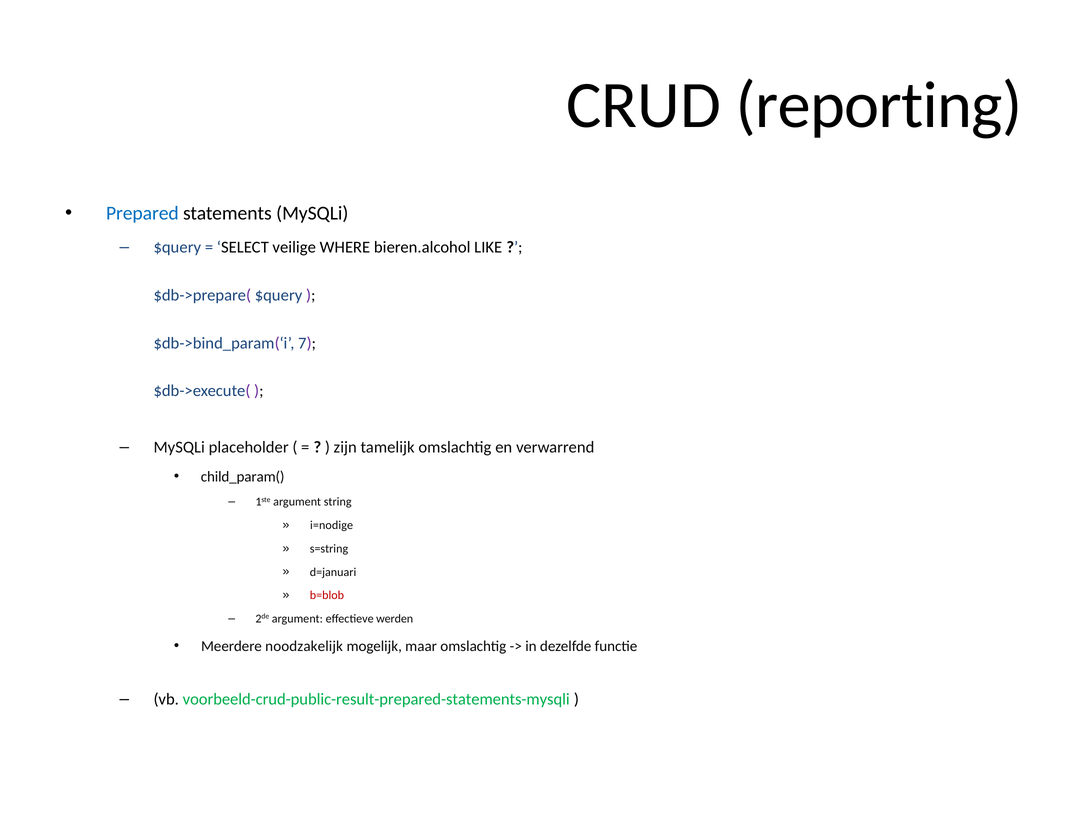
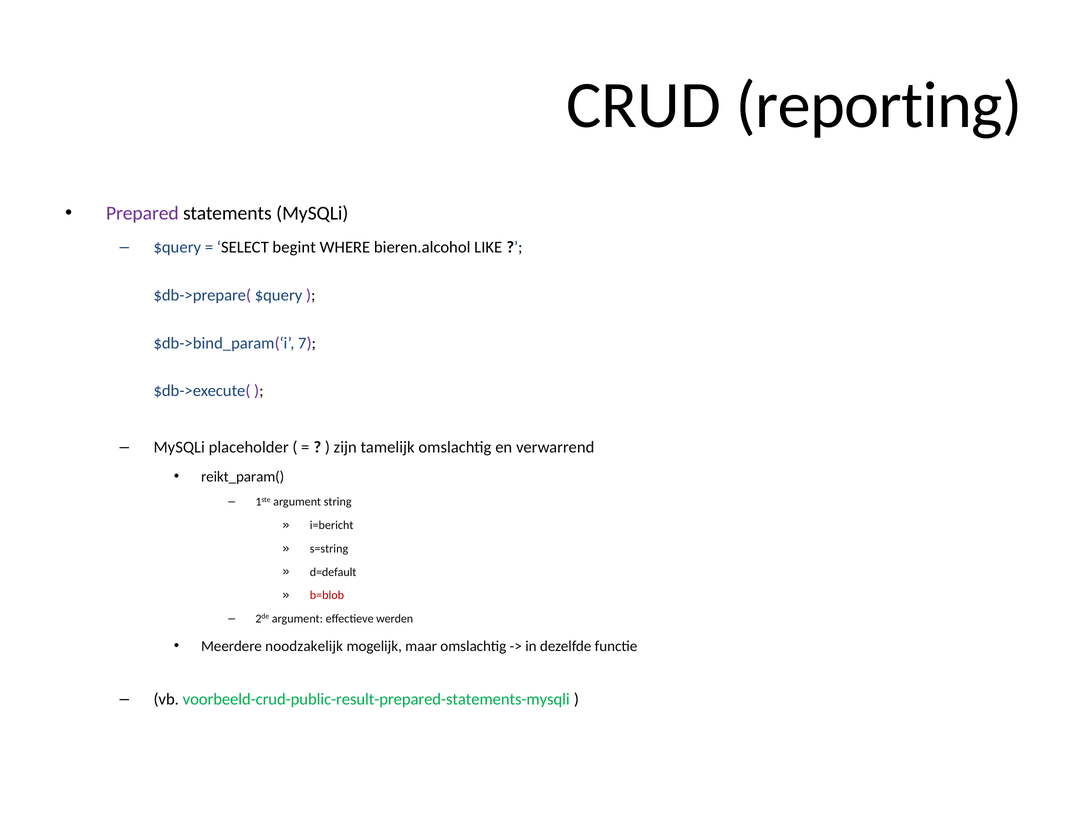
Prepared colour: blue -> purple
veilige: veilige -> begint
child_param(: child_param( -> reikt_param(
i=nodige: i=nodige -> i=bericht
d=januari: d=januari -> d=default
